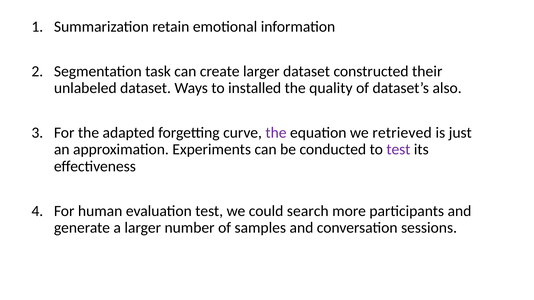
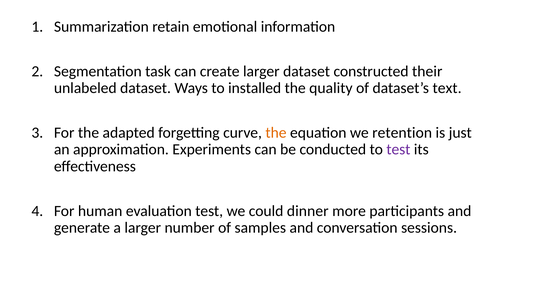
also: also -> text
the at (276, 133) colour: purple -> orange
retrieved: retrieved -> retention
search: search -> dinner
